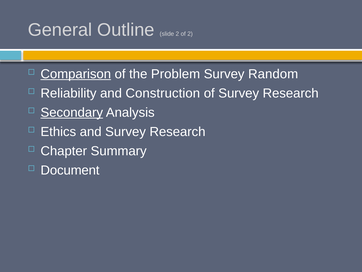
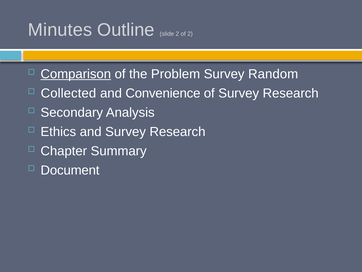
General: General -> Minutes
Reliability: Reliability -> Collected
Construction: Construction -> Convenience
Secondary underline: present -> none
